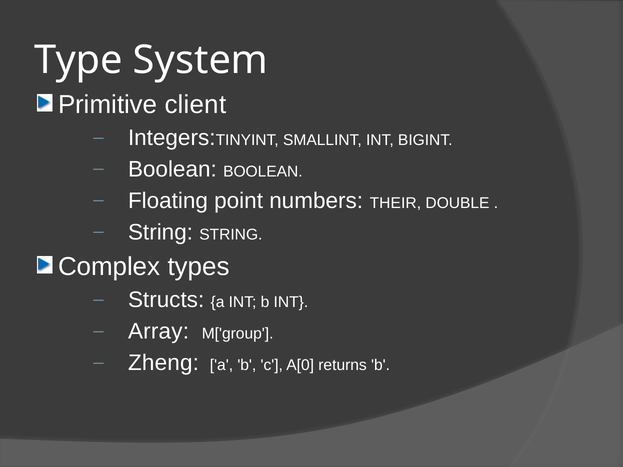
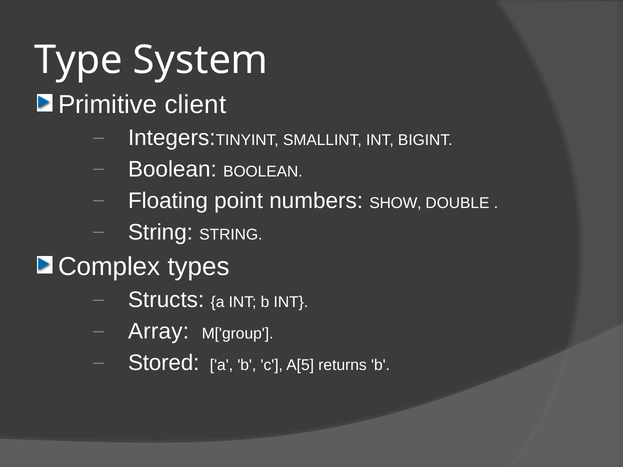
THEIR: THEIR -> SHOW
Zheng: Zheng -> Stored
A[0: A[0 -> A[5
